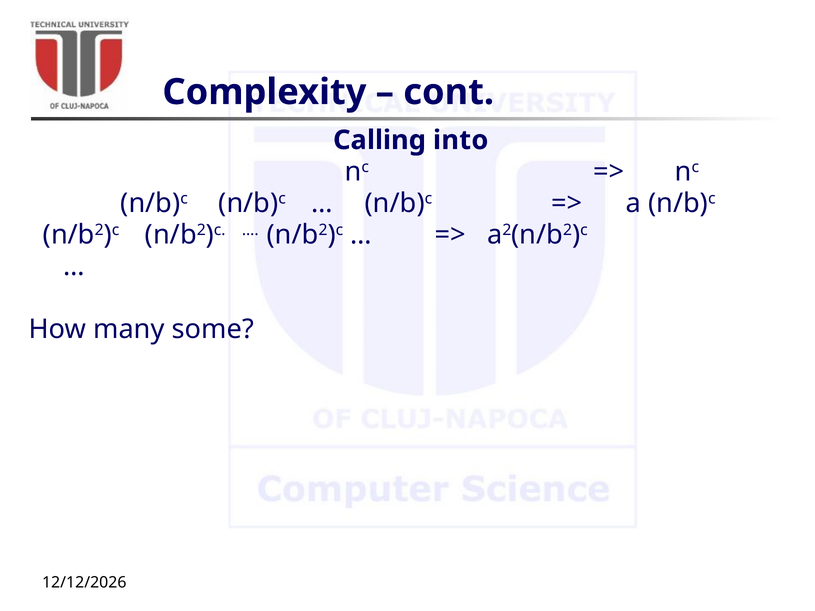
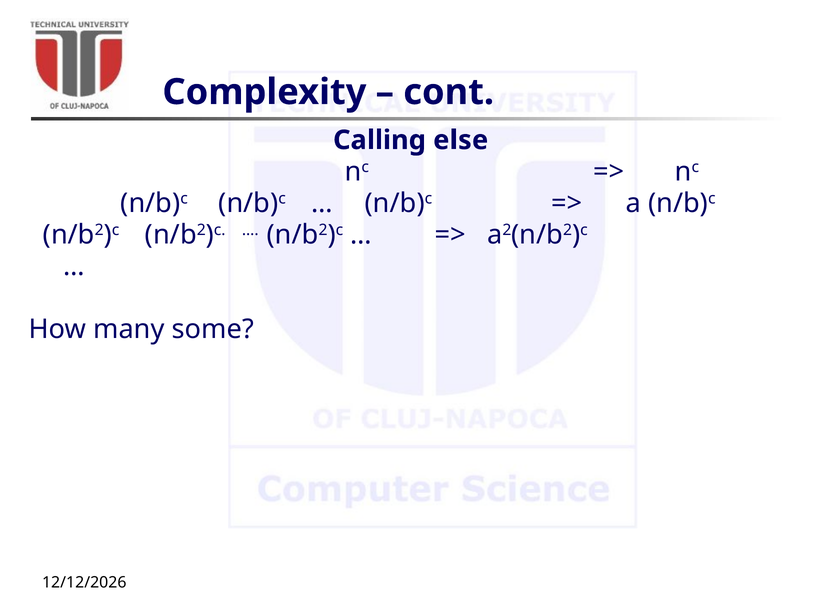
into: into -> else
